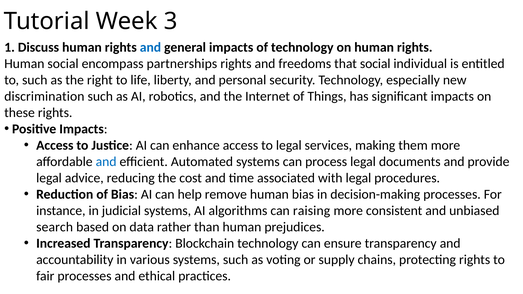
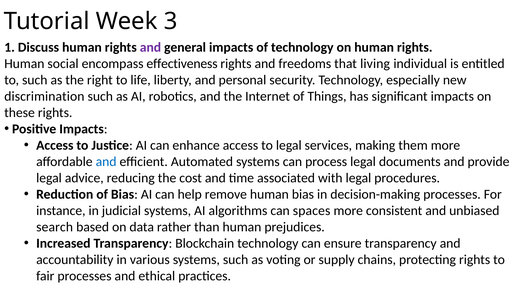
and at (150, 48) colour: blue -> purple
partnerships: partnerships -> effectiveness
that social: social -> living
raising: raising -> spaces
